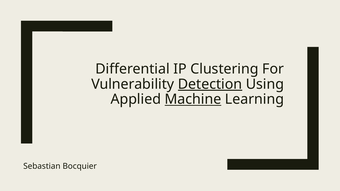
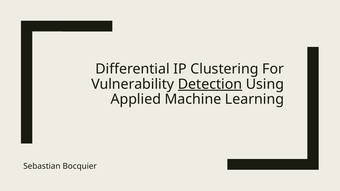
Machine underline: present -> none
